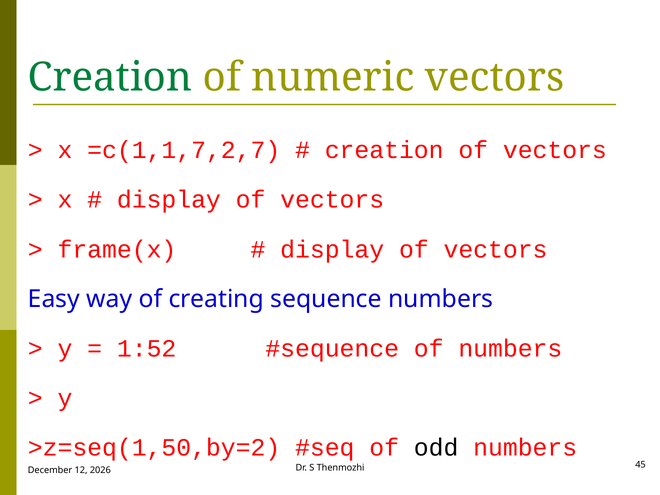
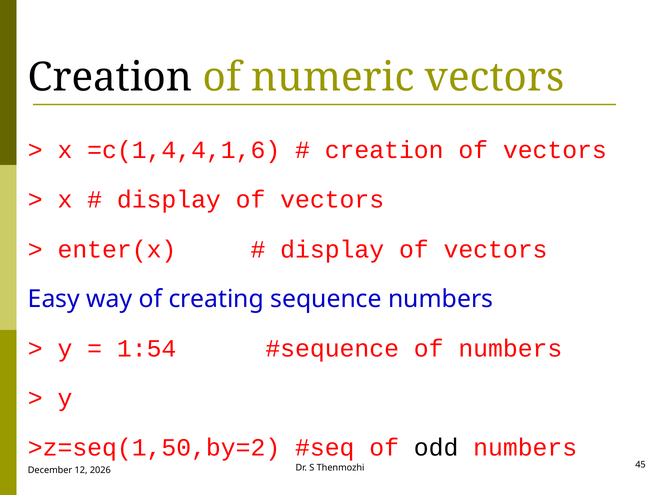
Creation at (110, 78) colour: green -> black
=c(1,1,7,2,7: =c(1,1,7,2,7 -> =c(1,4,4,1,6
frame(x: frame(x -> enter(x
1:52: 1:52 -> 1:54
